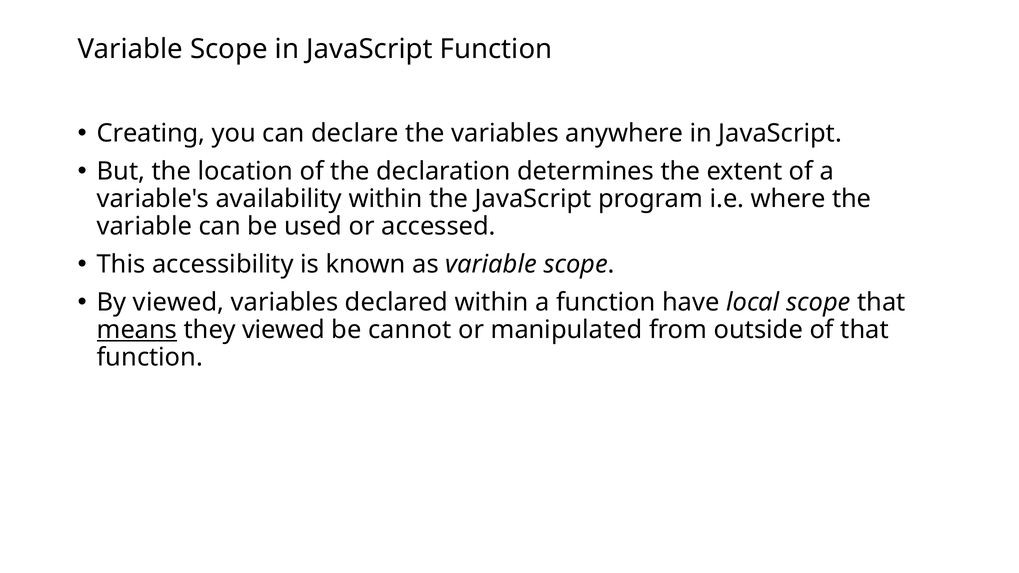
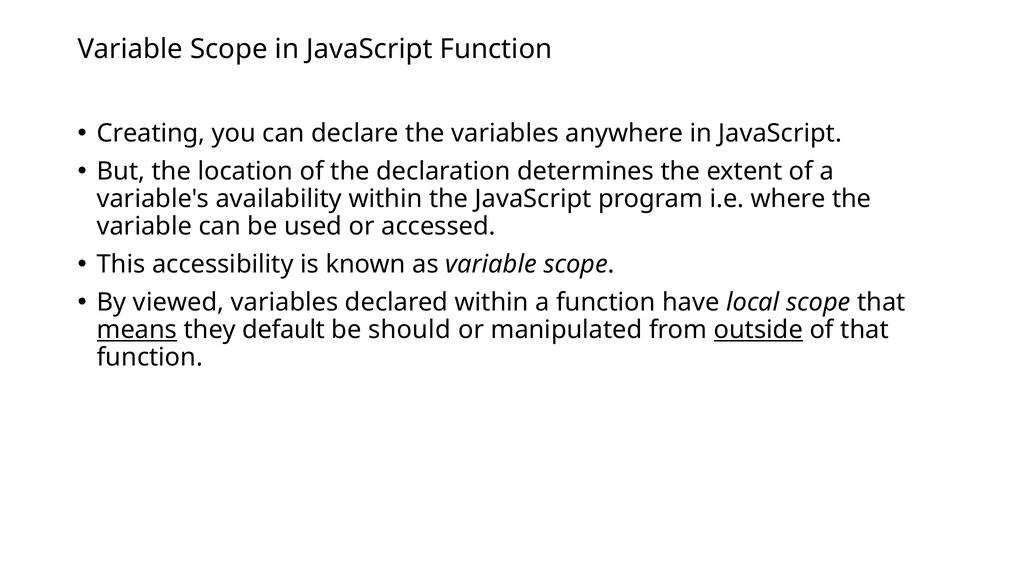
they viewed: viewed -> default
cannot: cannot -> should
outside underline: none -> present
